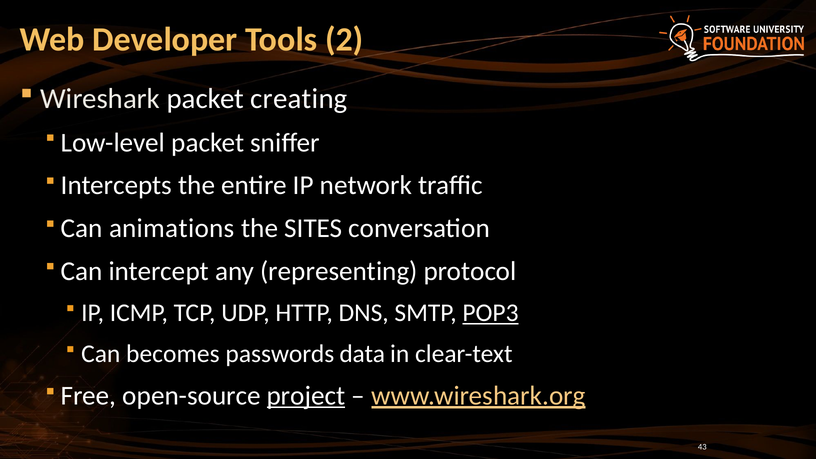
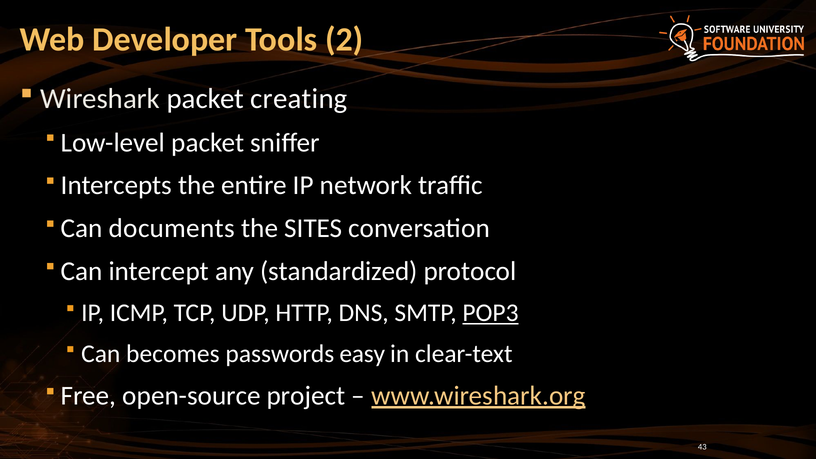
animations: animations -> documents
representing: representing -> standardized
data: data -> easy
project underline: present -> none
